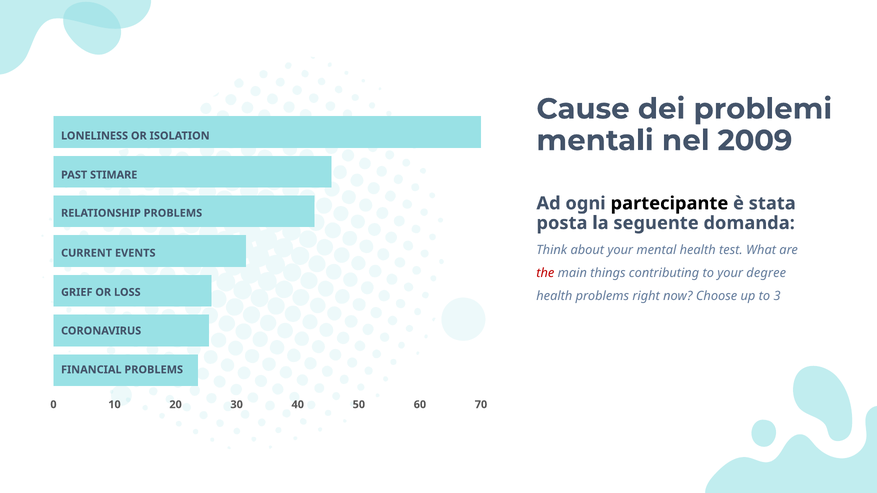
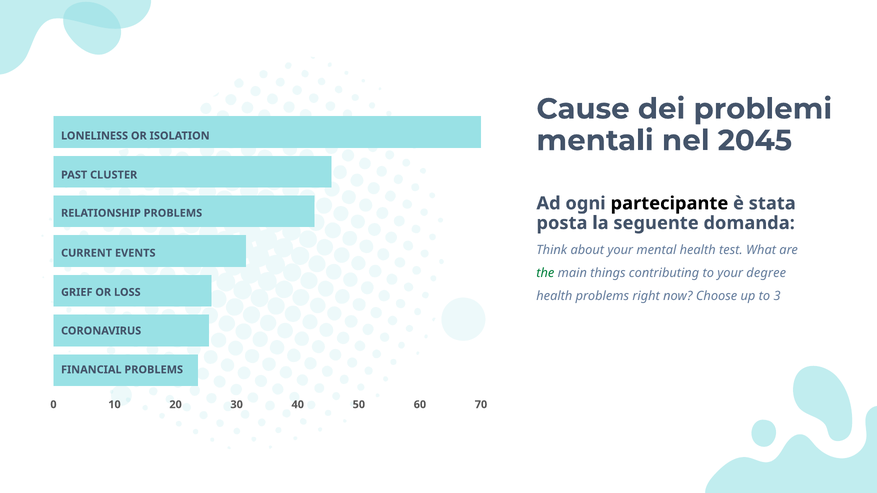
2009: 2009 -> 2045
STIMARE: STIMARE -> CLUSTER
the colour: red -> green
